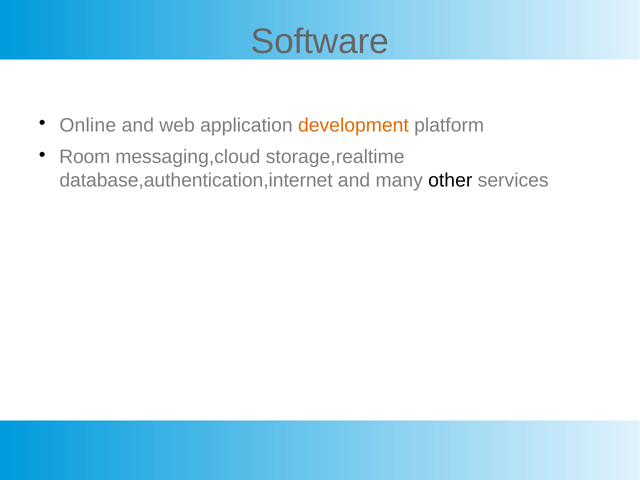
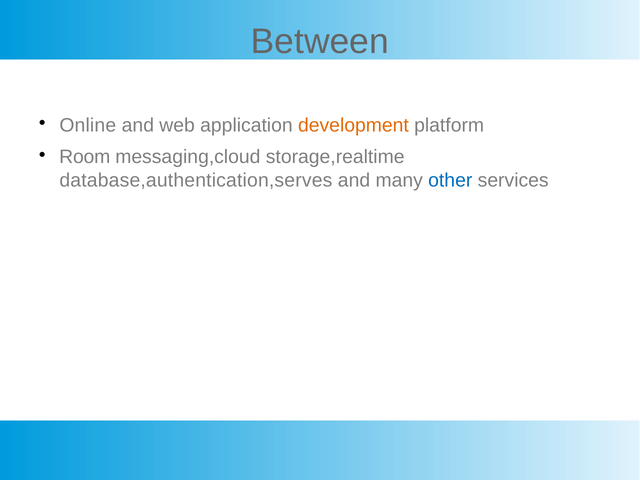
Software: Software -> Between
database,authentication,internet: database,authentication,internet -> database,authentication,serves
other colour: black -> blue
